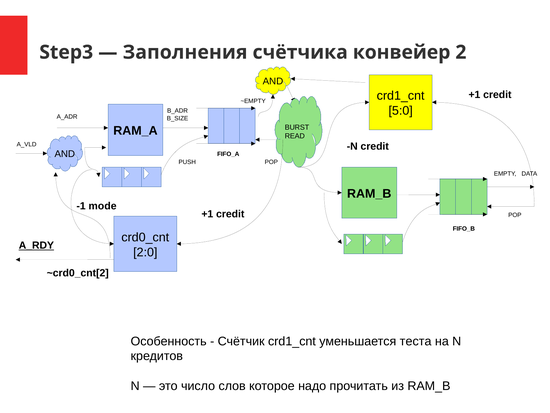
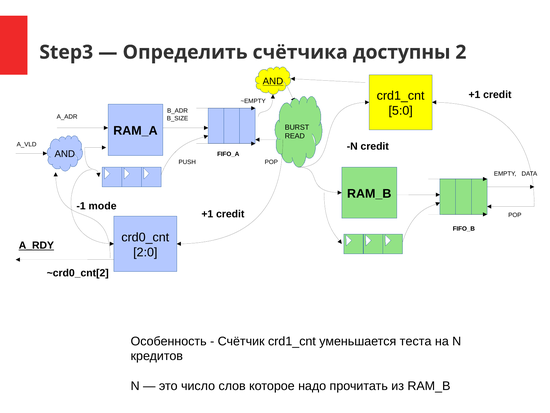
Заполнения: Заполнения -> Определить
конвейер: конвейер -> доступны
AND at (273, 81) underline: none -> present
